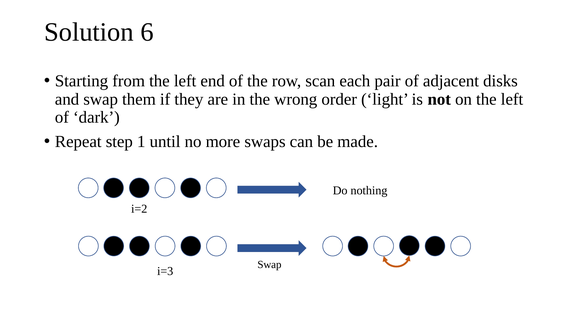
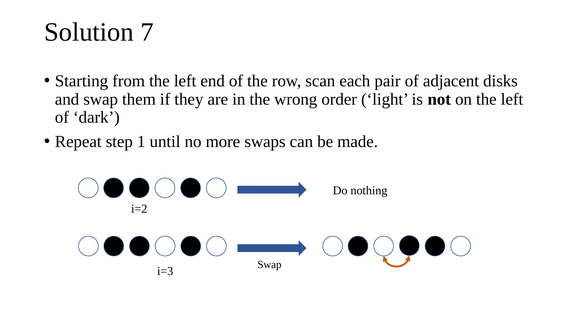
6: 6 -> 7
